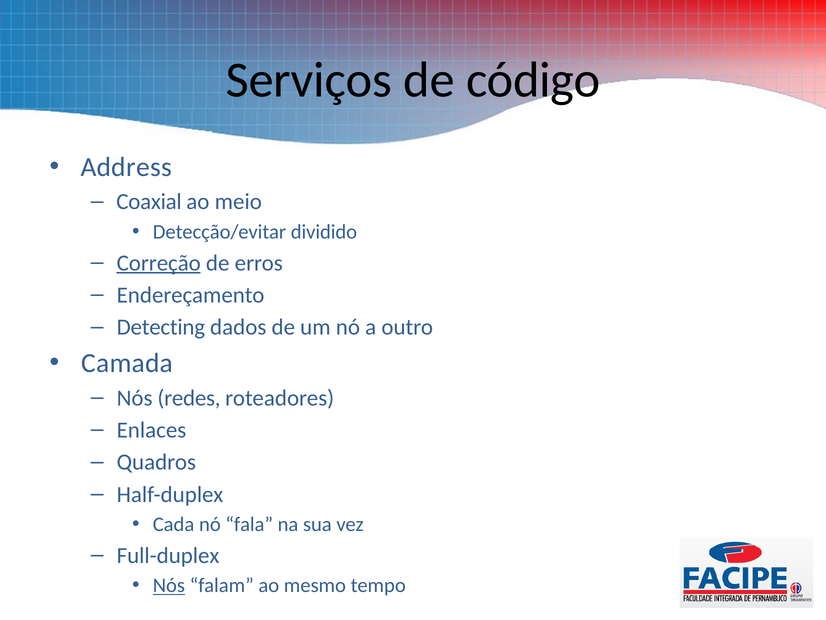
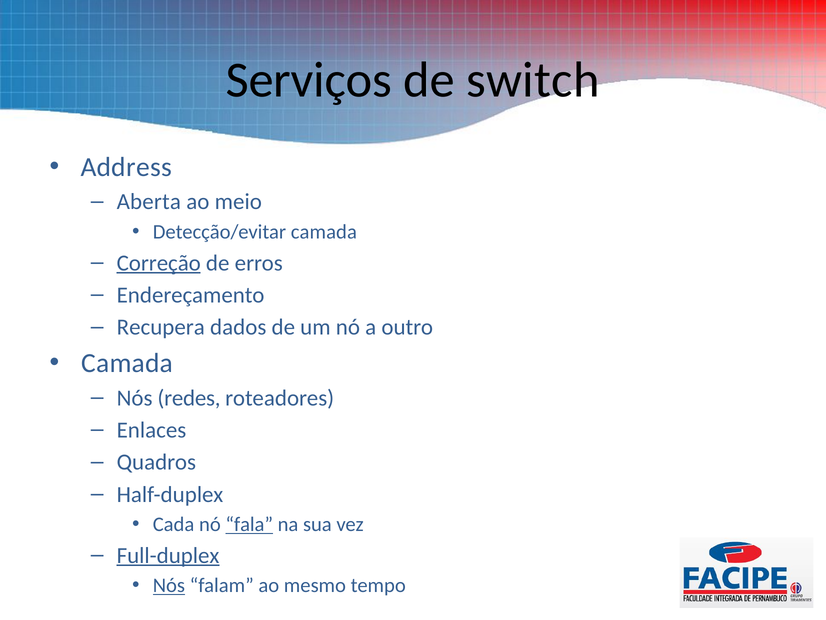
código: código -> switch
Coaxial: Coaxial -> Aberta
Detecção/evitar dividido: dividido -> camada
Detecting: Detecting -> Recupera
fala underline: none -> present
Full-duplex underline: none -> present
